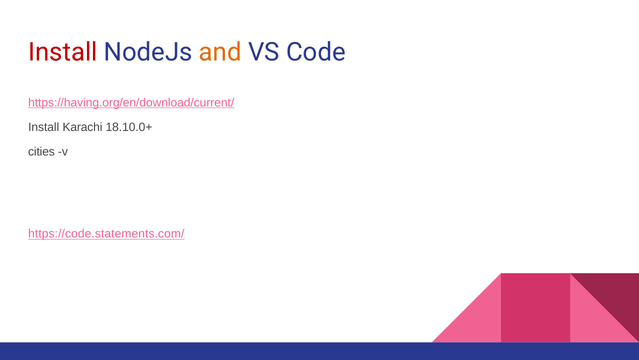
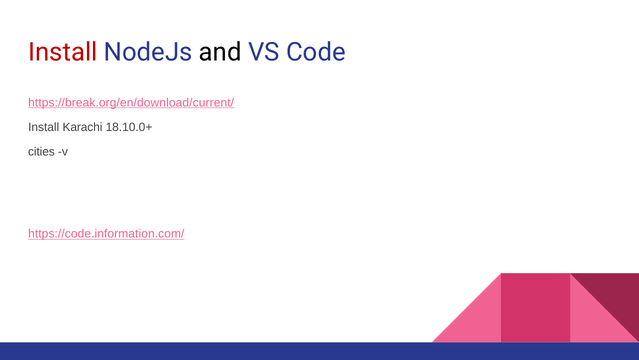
and colour: orange -> black
https://having.org/en/download/current/: https://having.org/en/download/current/ -> https://break.org/en/download/current/
https://code.statements.com/: https://code.statements.com/ -> https://code.information.com/
